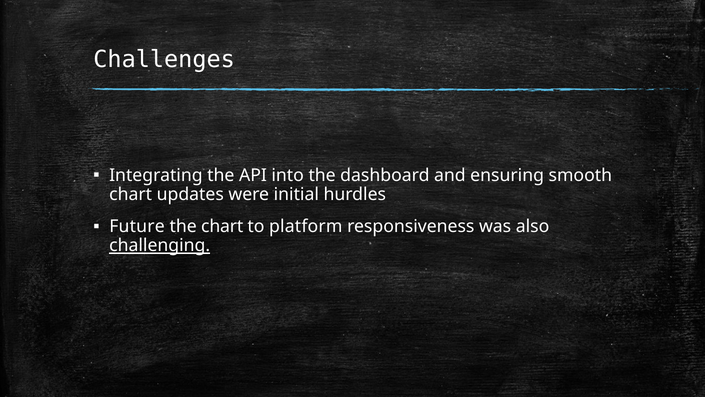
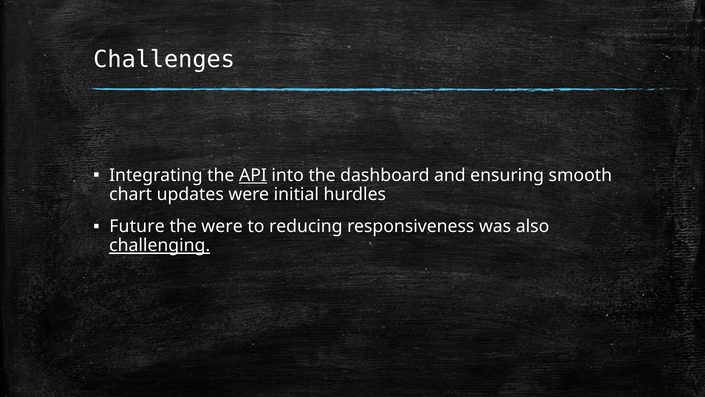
API underline: none -> present
the chart: chart -> were
platform: platform -> reducing
